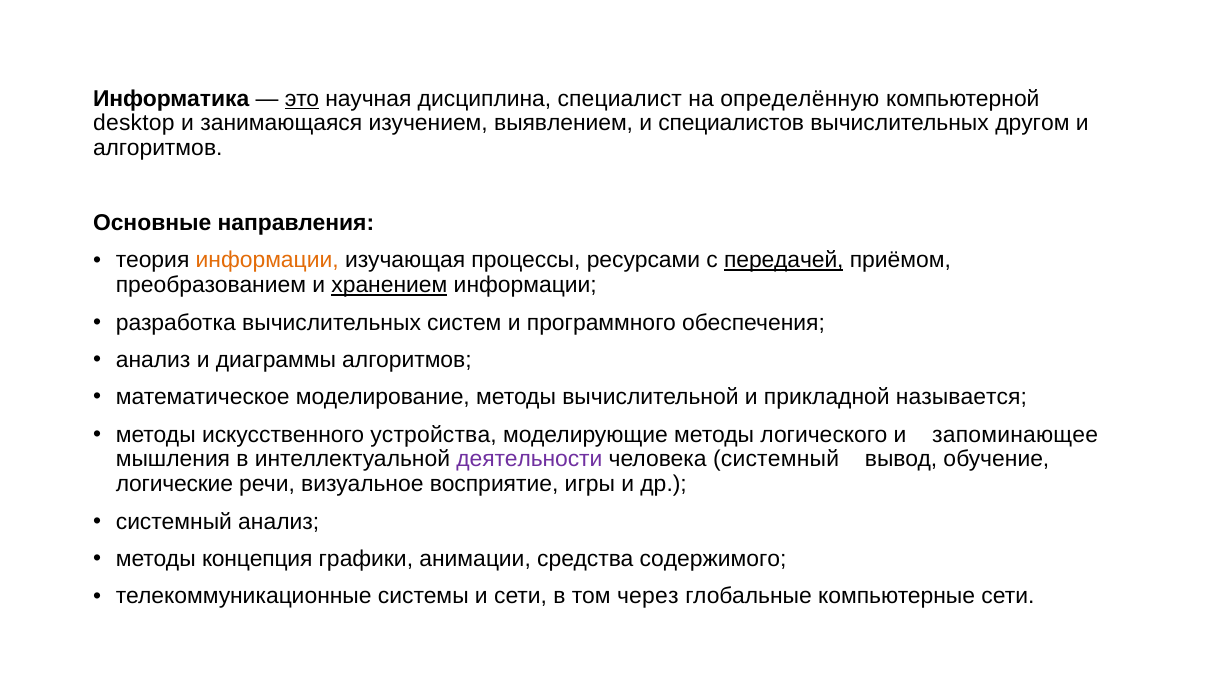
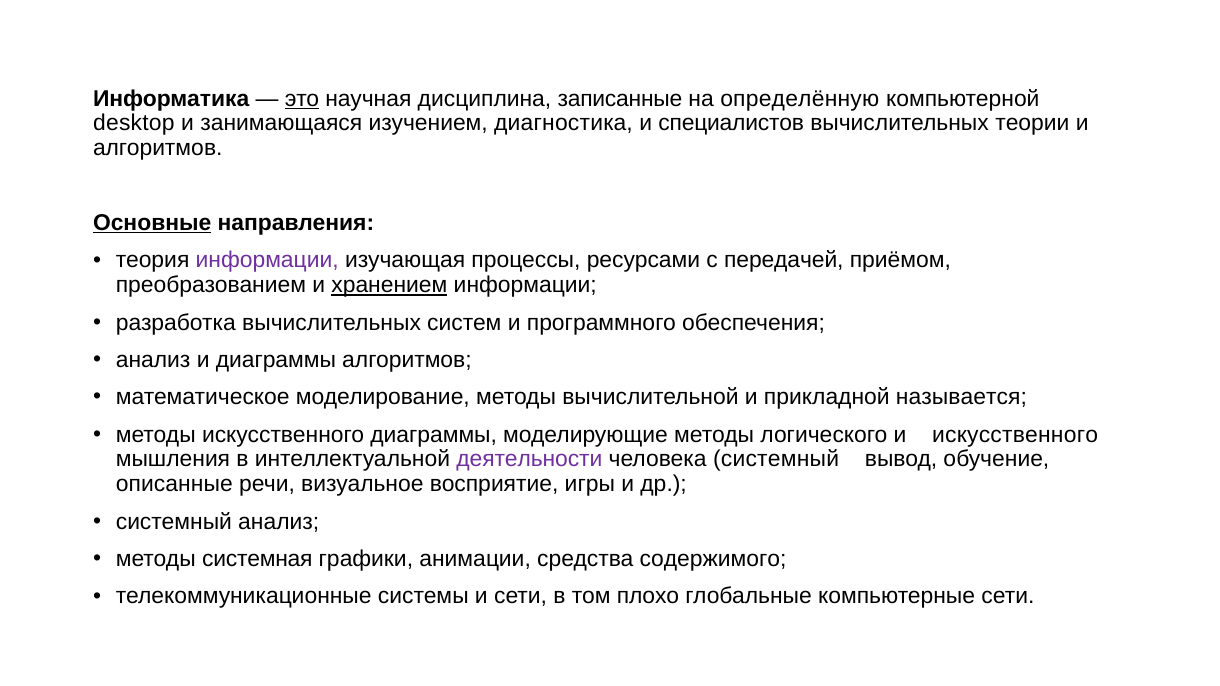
специалист: специалист -> записанные
выявлением: выявлением -> диагностика
другом: другом -> теории
Основные underline: none -> present
информации at (267, 260) colour: orange -> purple
передачей underline: present -> none
искусственного устройства: устройства -> диаграммы
и запоминающее: запоминающее -> искусственного
логические: логические -> описанные
концепция: концепция -> системная
через: через -> плохо
